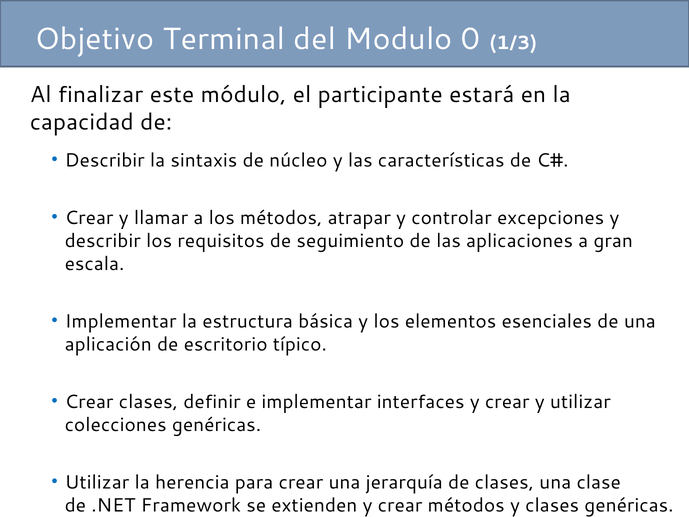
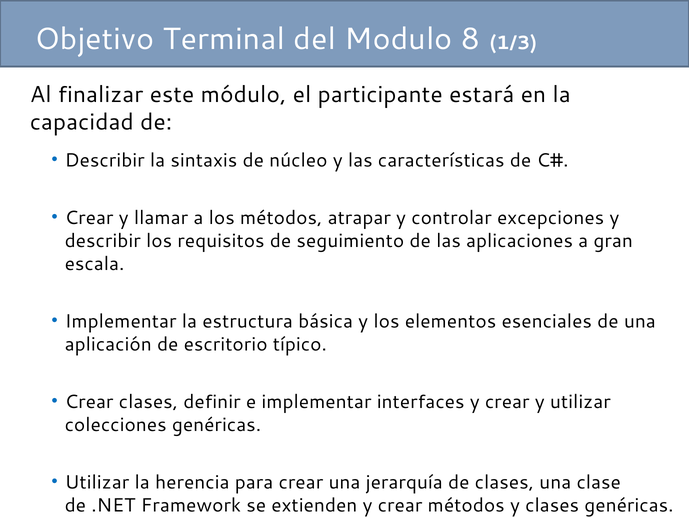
0: 0 -> 8
